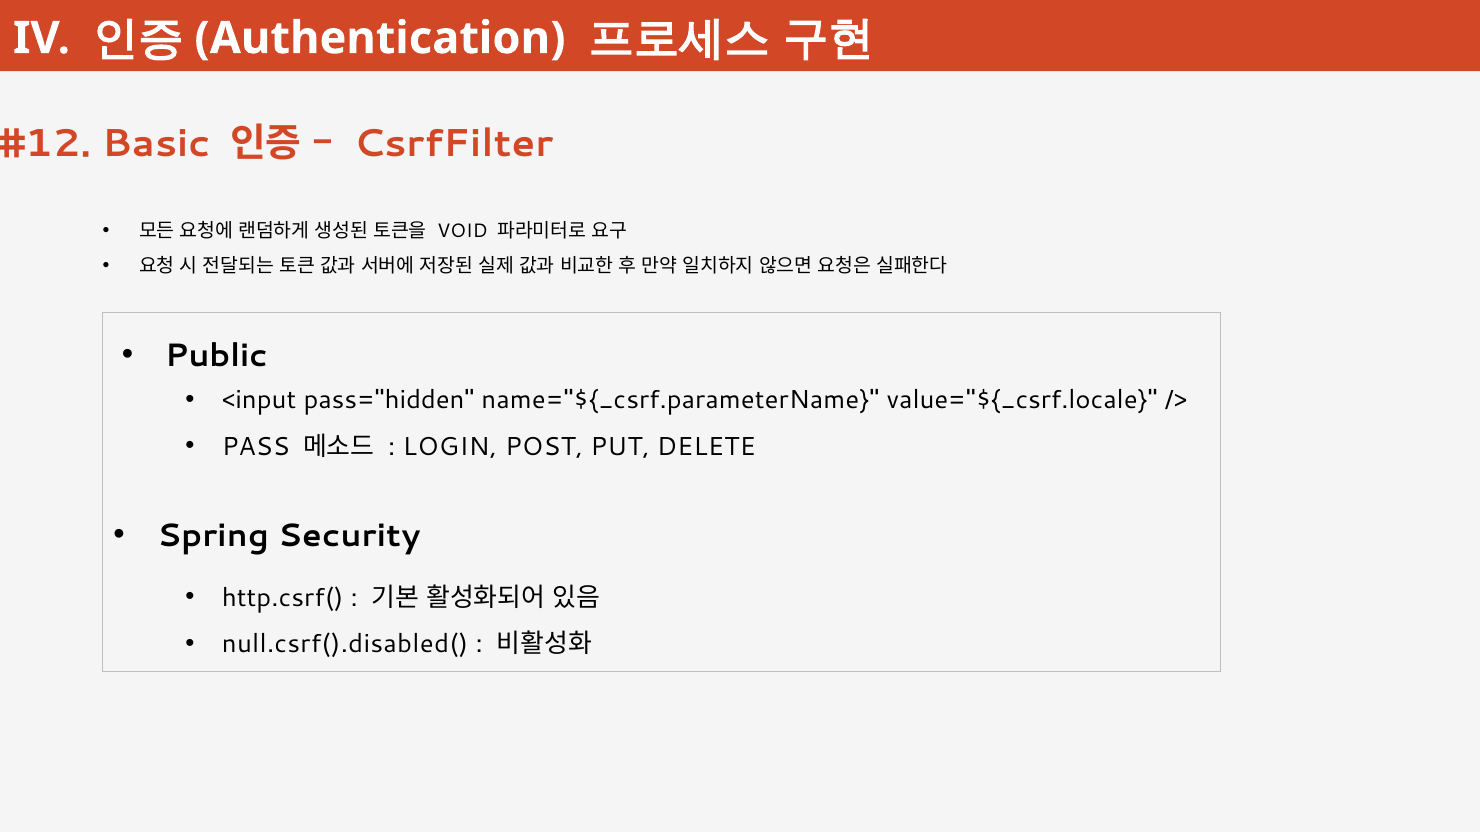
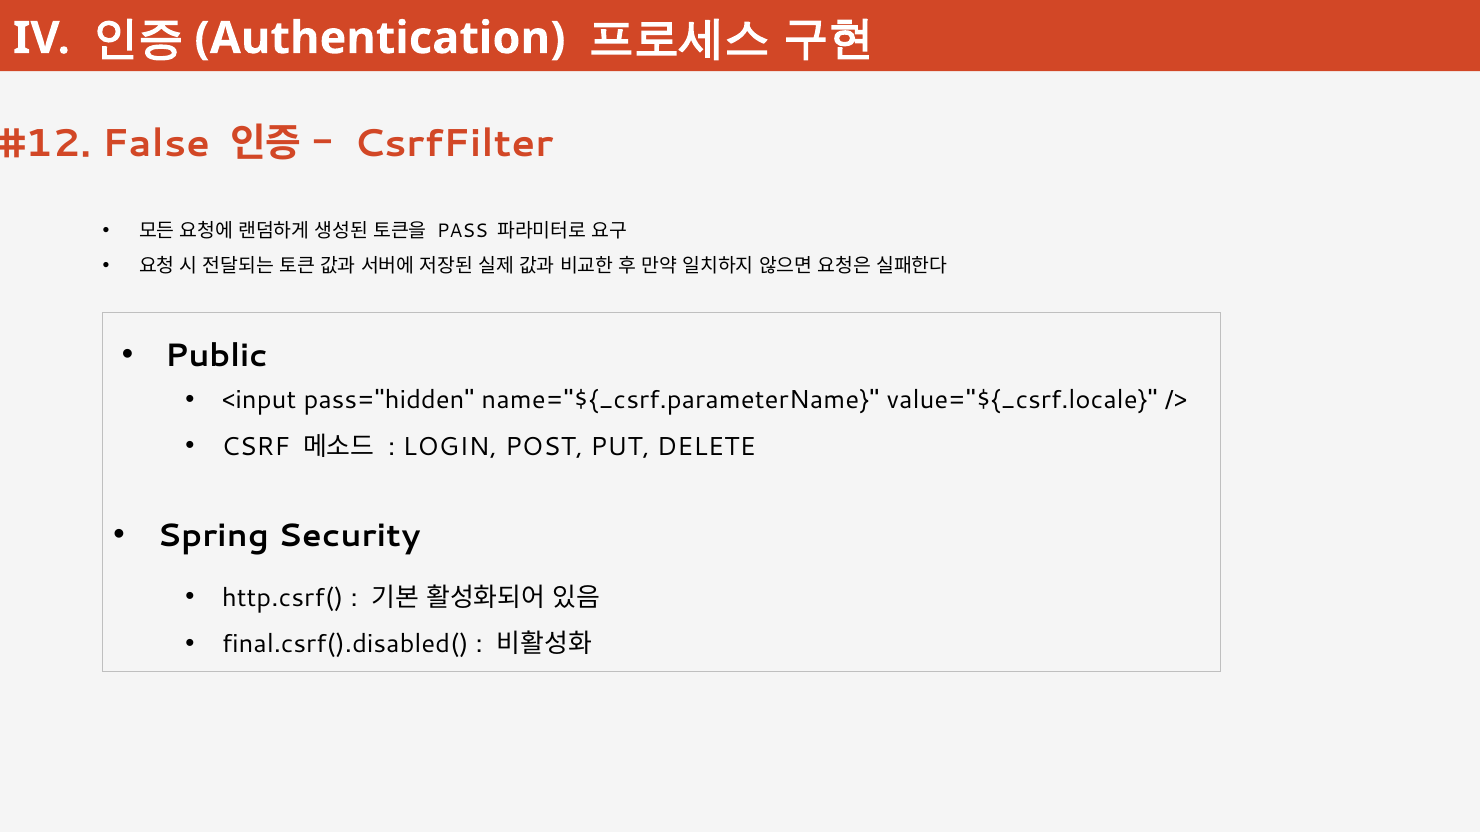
Basic: Basic -> False
VOID: VOID -> PASS
PASS: PASS -> CSRF
null.csrf().disabled(: null.csrf().disabled( -> final.csrf().disabled(
